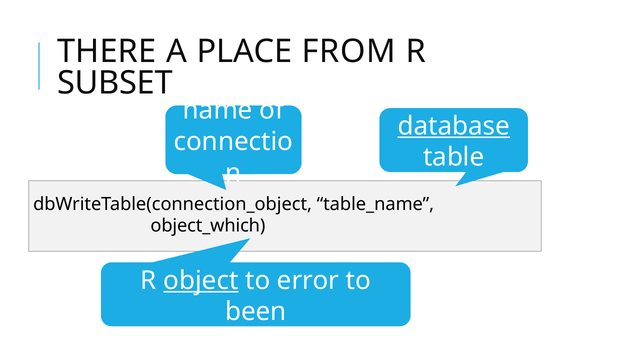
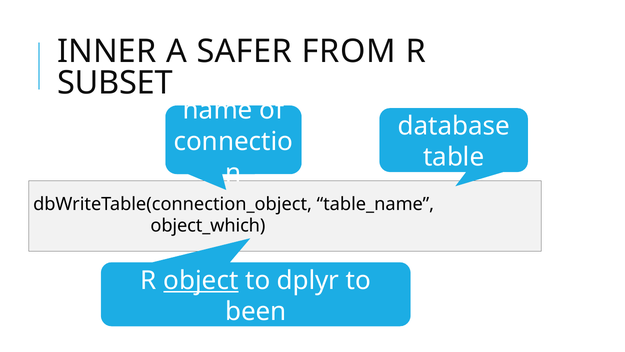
THERE: THERE -> INNER
PLACE: PLACE -> SAFER
database underline: present -> none
error: error -> dplyr
